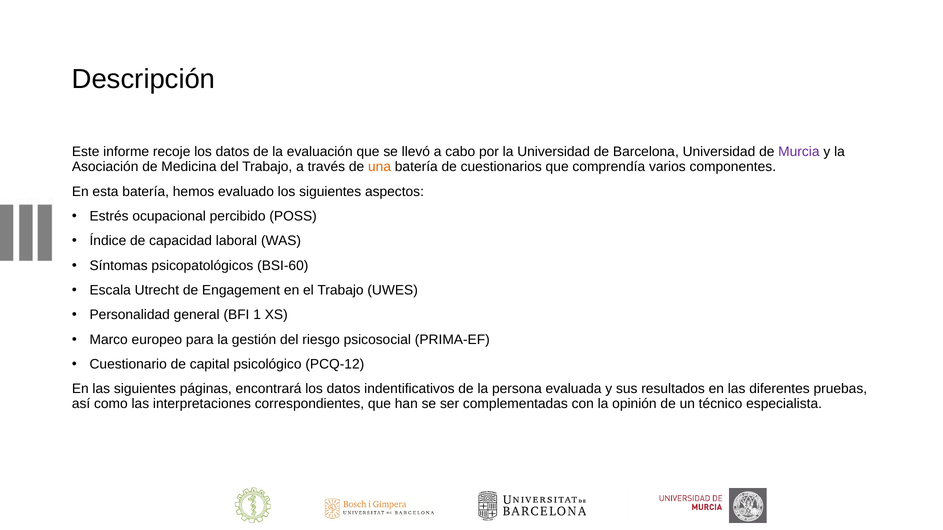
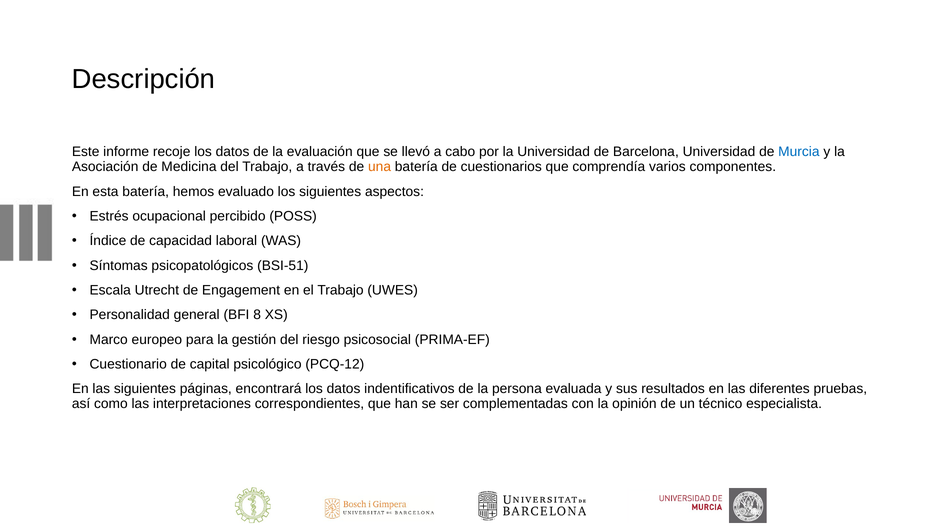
Murcia colour: purple -> blue
BSI-60: BSI-60 -> BSI-51
1: 1 -> 8
